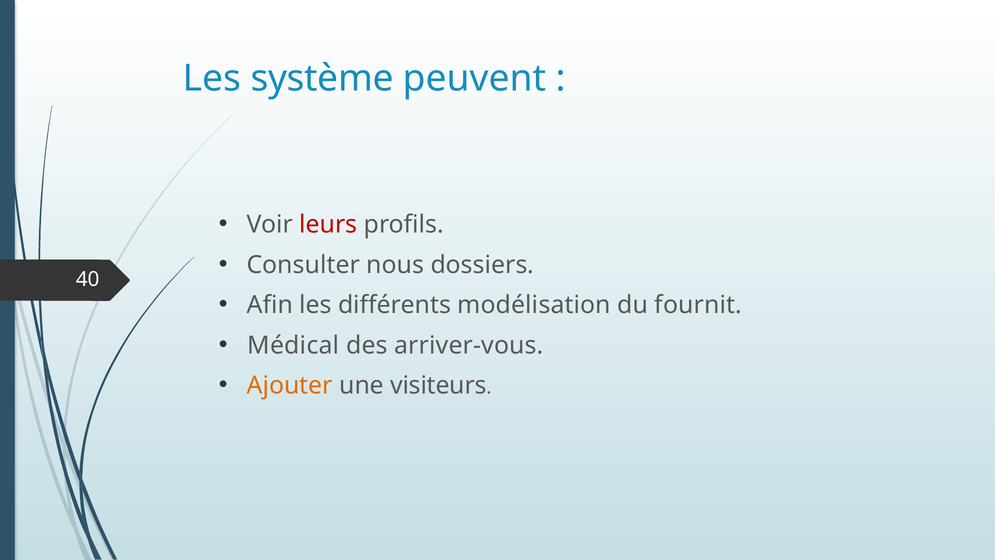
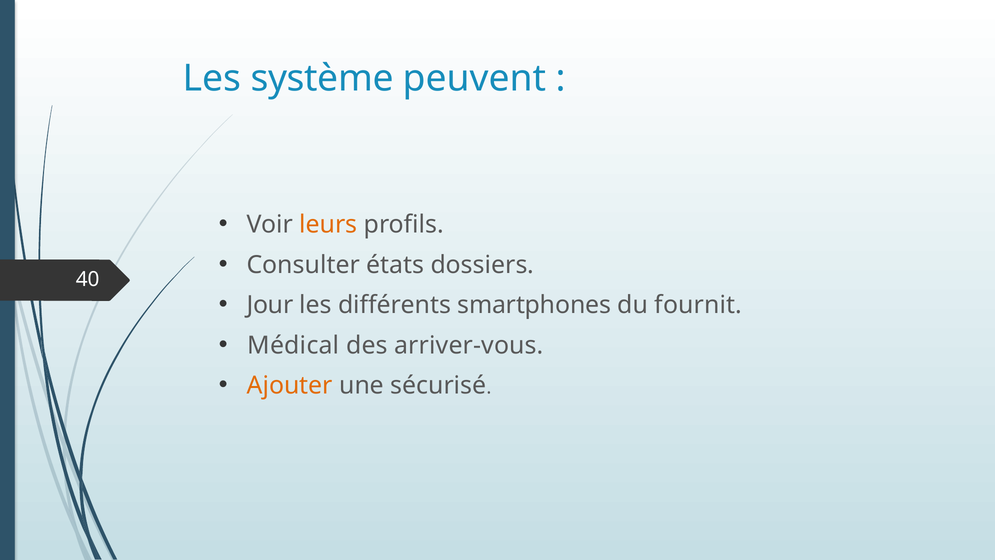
leurs colour: red -> orange
nous: nous -> états
Afin: Afin -> Jour
modélisation: modélisation -> smartphones
visiteurs: visiteurs -> sécurisé
